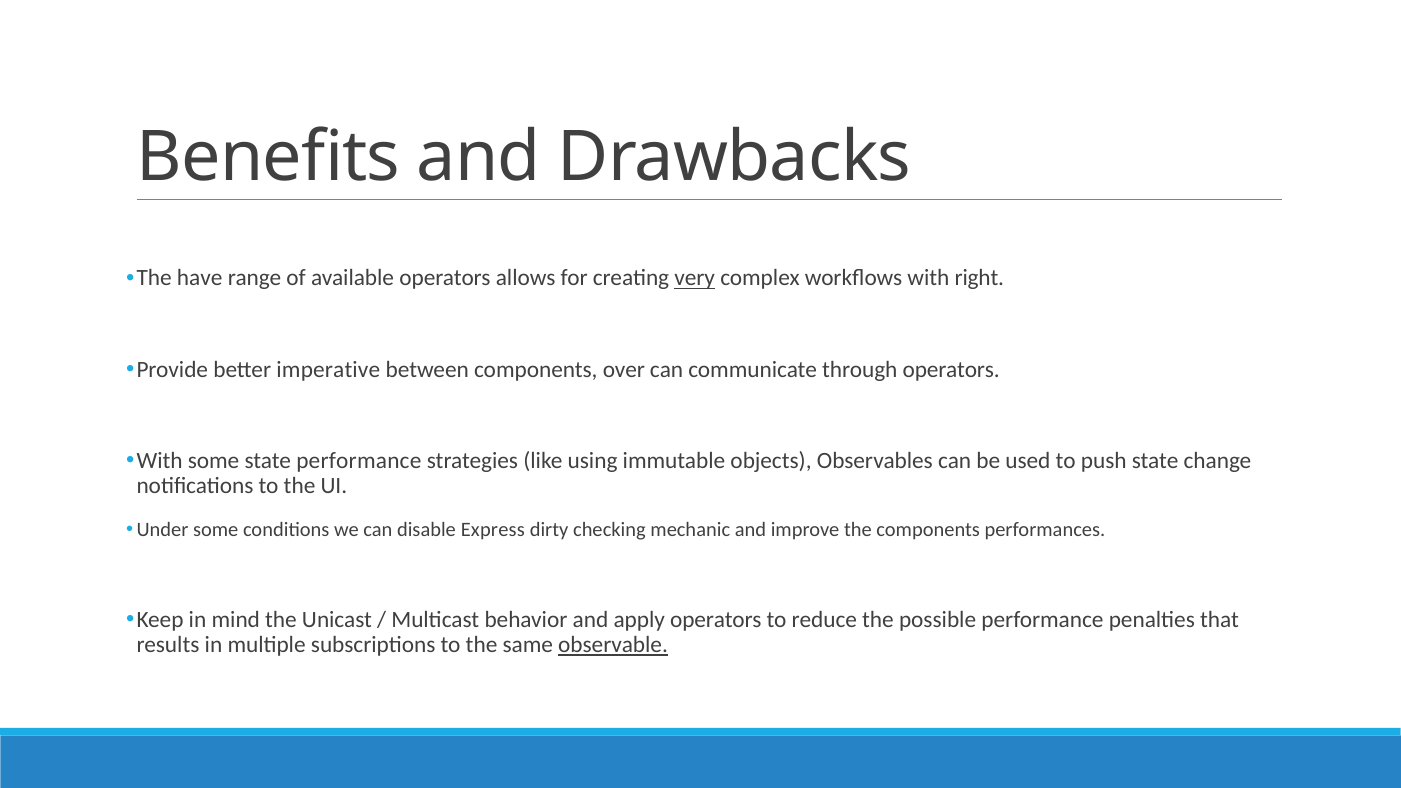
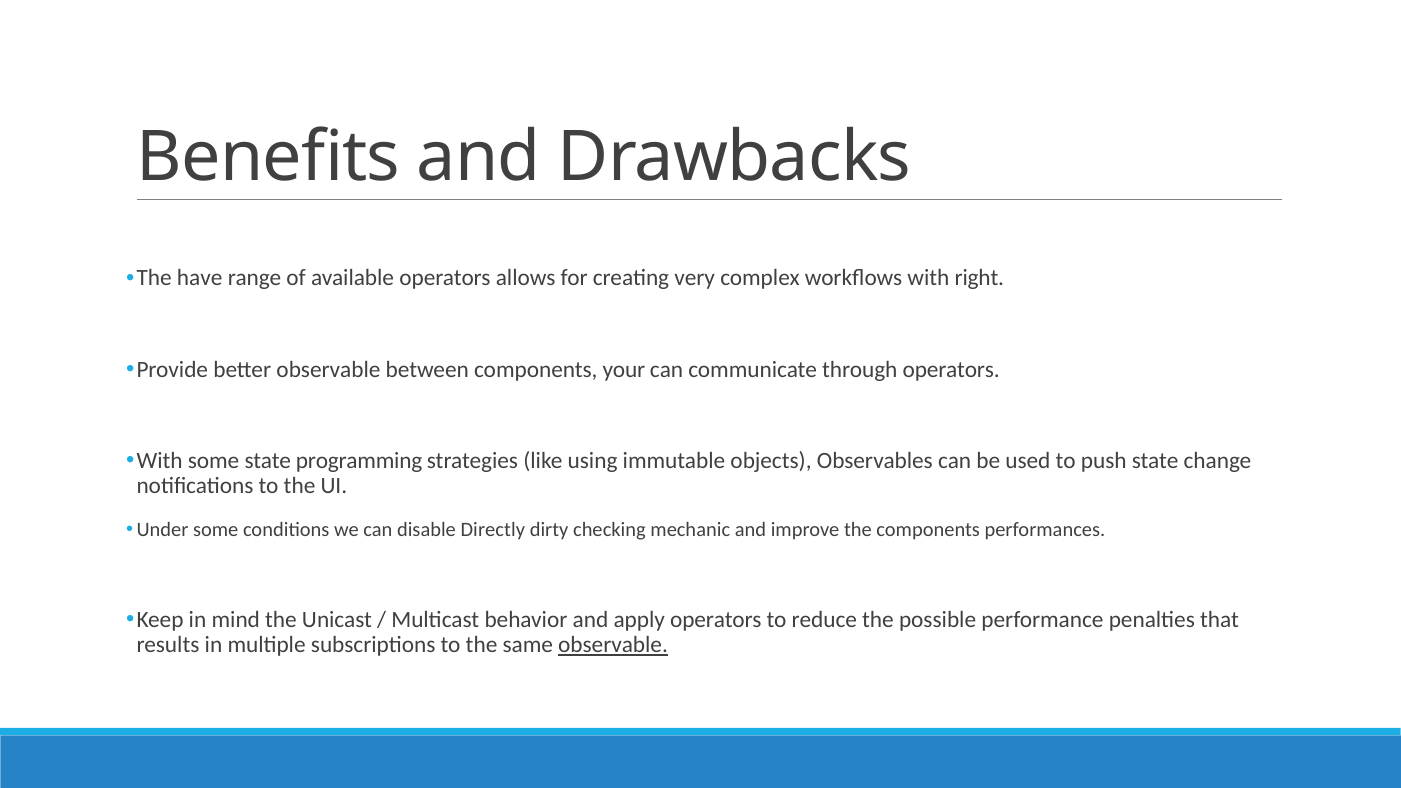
very underline: present -> none
better imperative: imperative -> observable
over: over -> your
state performance: performance -> programming
Express: Express -> Directly
